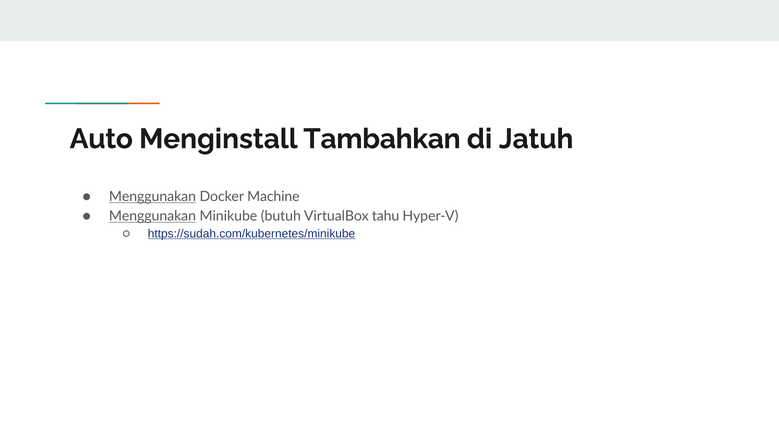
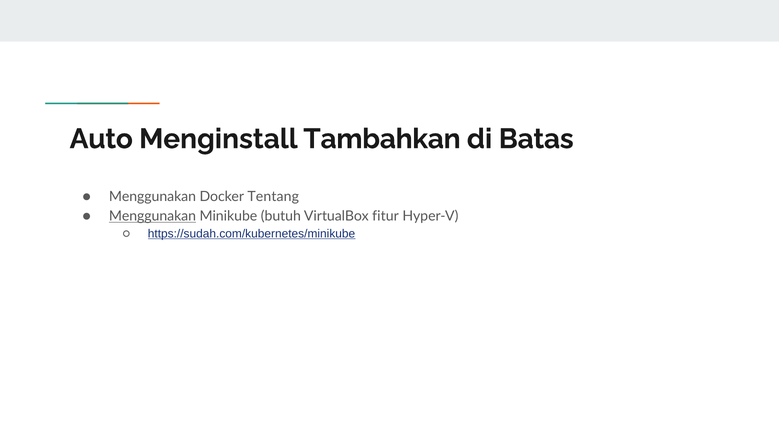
Jatuh: Jatuh -> Batas
Menggunakan at (152, 197) underline: present -> none
Machine: Machine -> Tentang
tahu: tahu -> fitur
